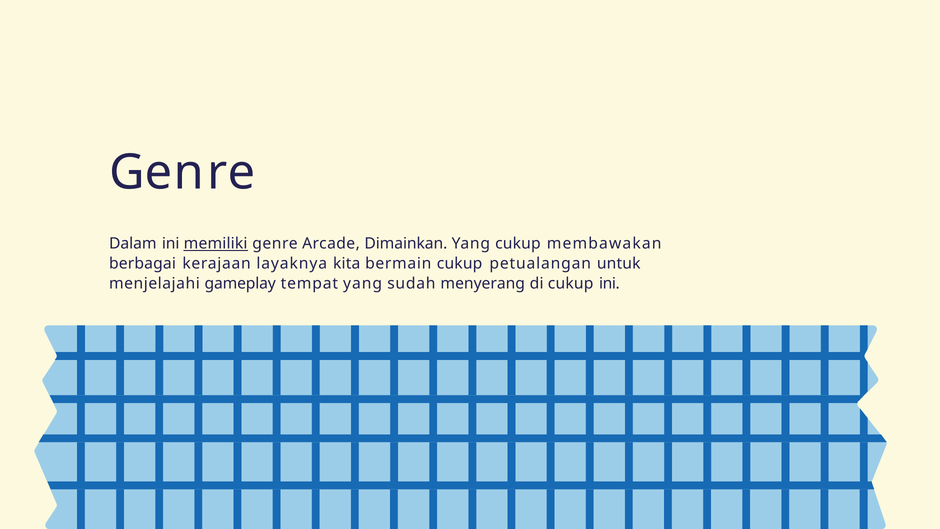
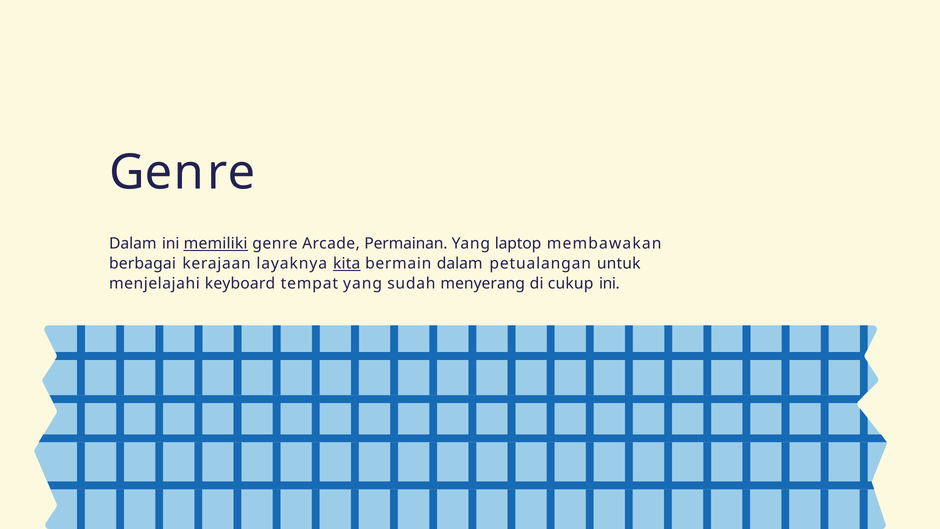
Dimainkan: Dimainkan -> Permainan
Yang cukup: cukup -> laptop
kita underline: none -> present
bermain cukup: cukup -> dalam
gameplay: gameplay -> keyboard
